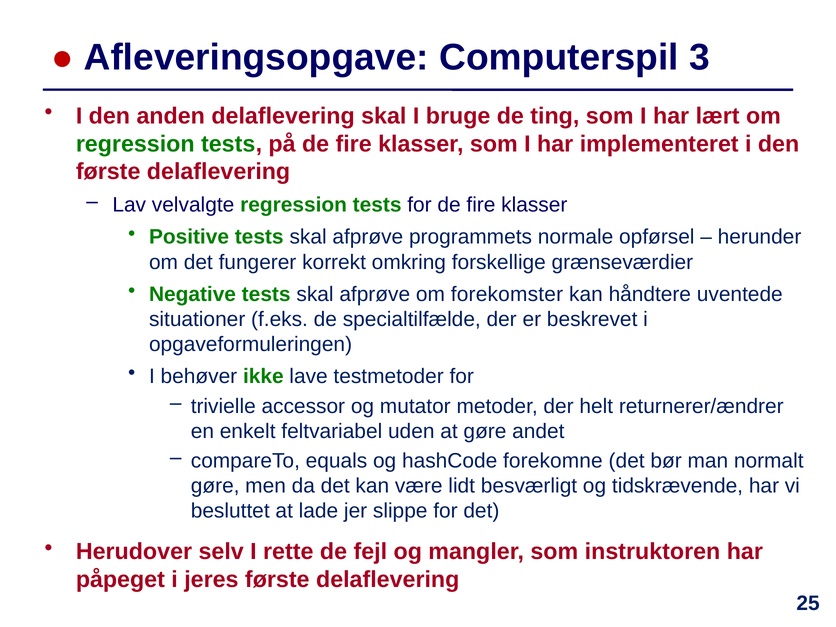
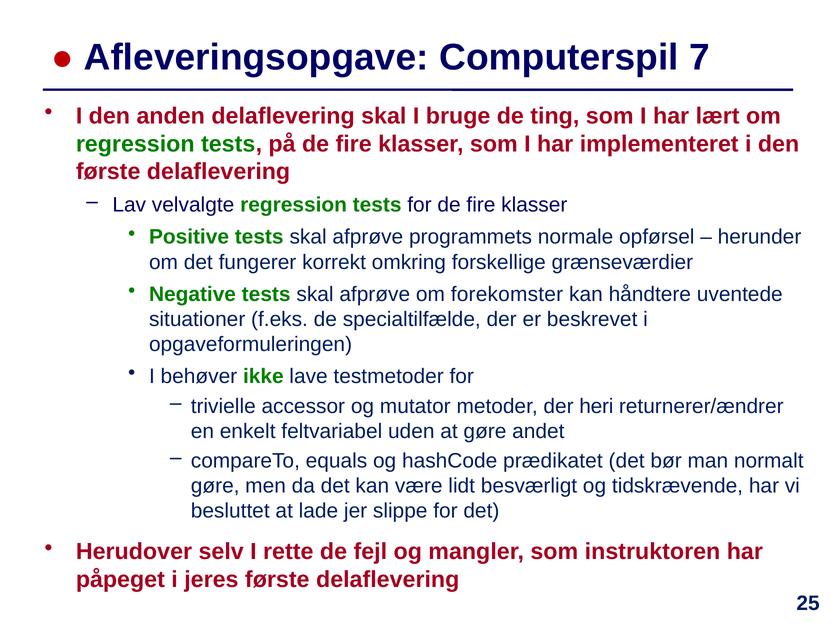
3: 3 -> 7
helt: helt -> heri
forekomne: forekomne -> prædikatet
